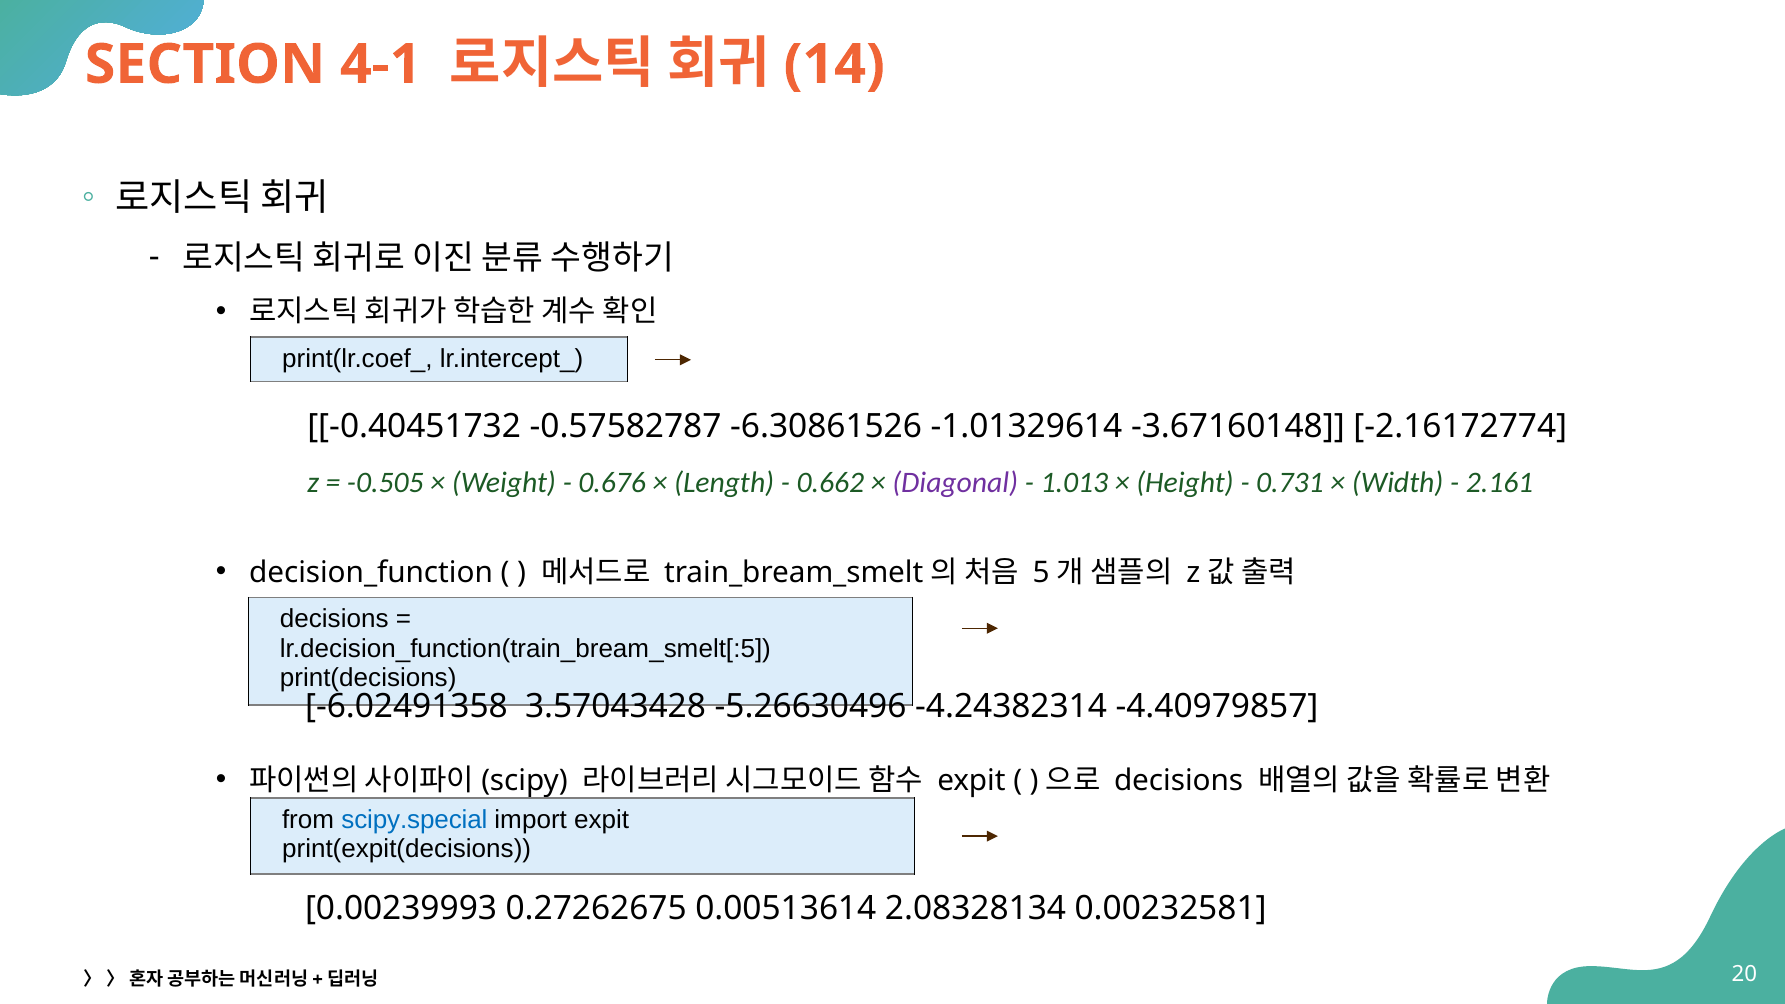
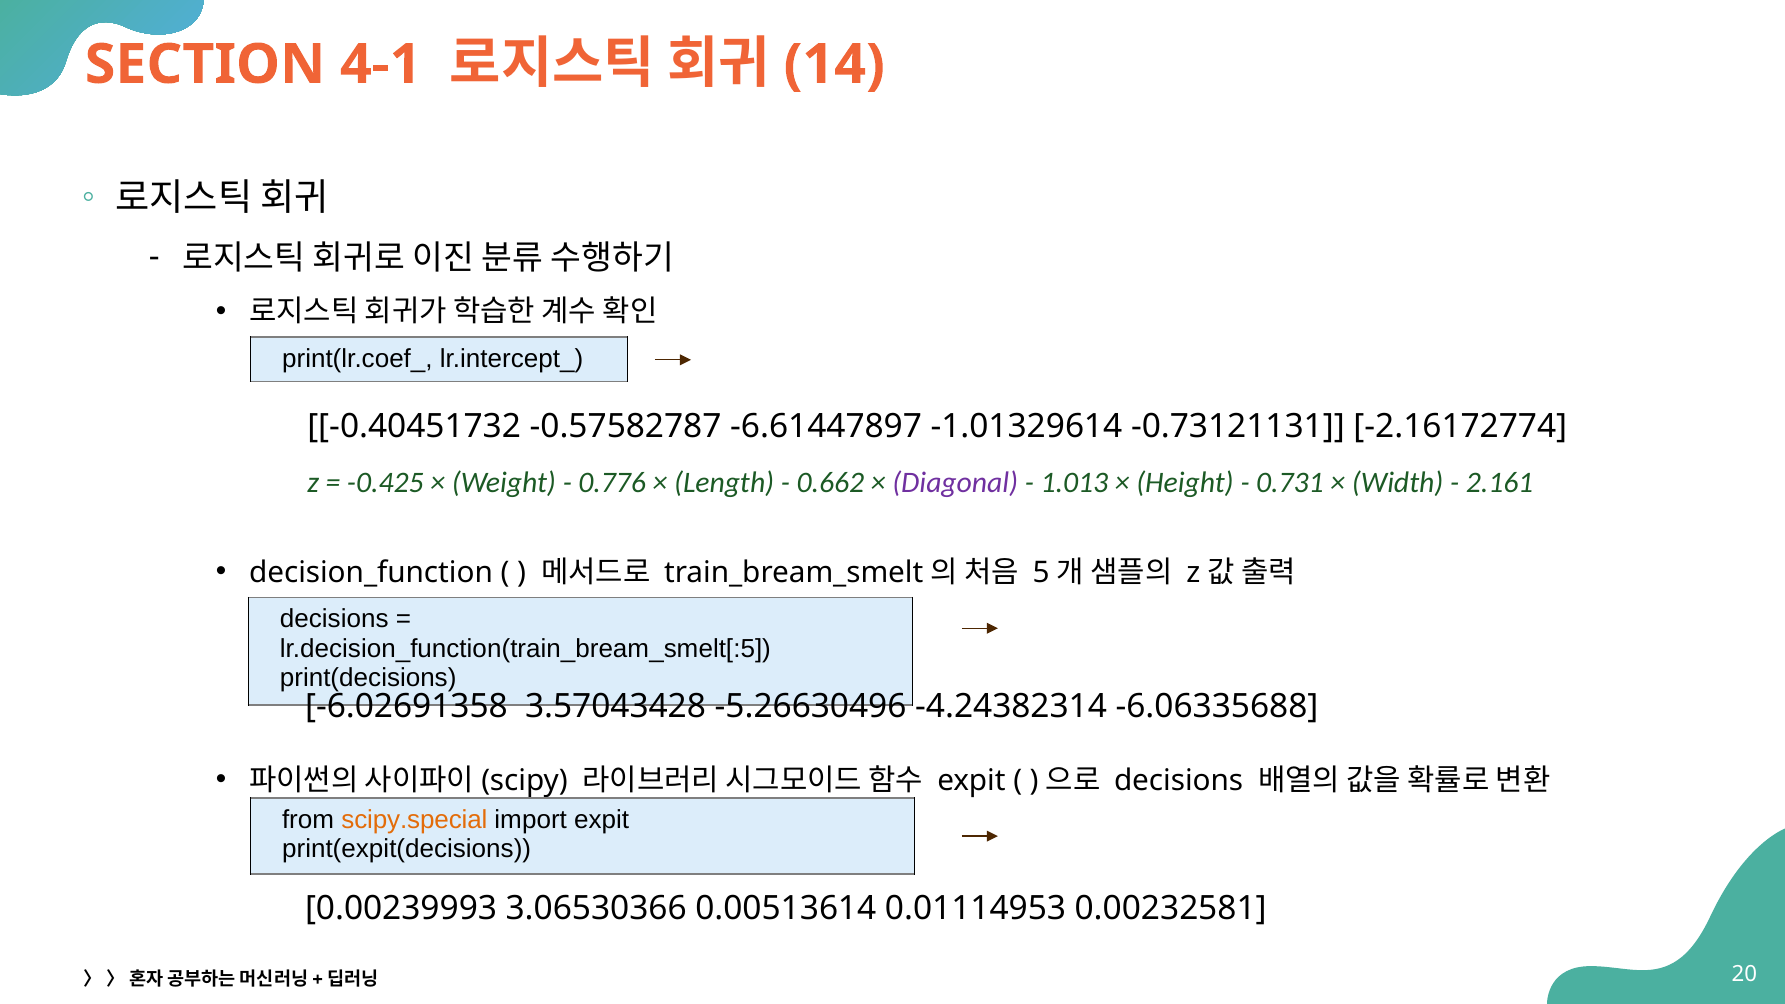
-6.30861526: -6.30861526 -> -6.61447897
-3.67160148: -3.67160148 -> -0.73121131
-0.505: -0.505 -> -0.425
0.676: 0.676 -> 0.776
-6.02491358: -6.02491358 -> -6.02691358
-4.40979857: -4.40979857 -> -6.06335688
scipy.special colour: blue -> orange
0.27262675: 0.27262675 -> 3.06530366
2.08328134: 2.08328134 -> 0.01114953
